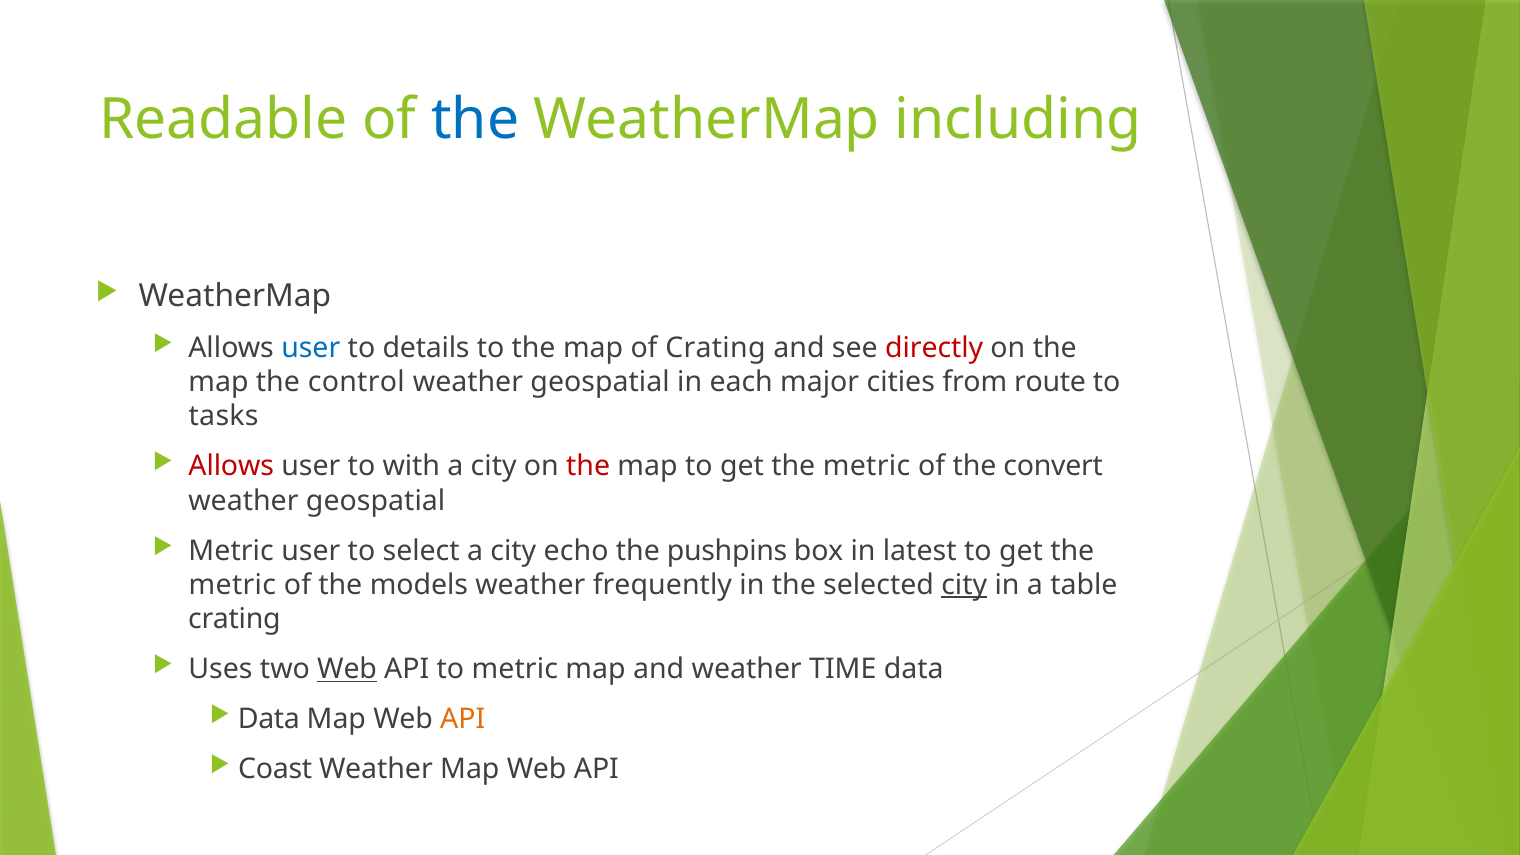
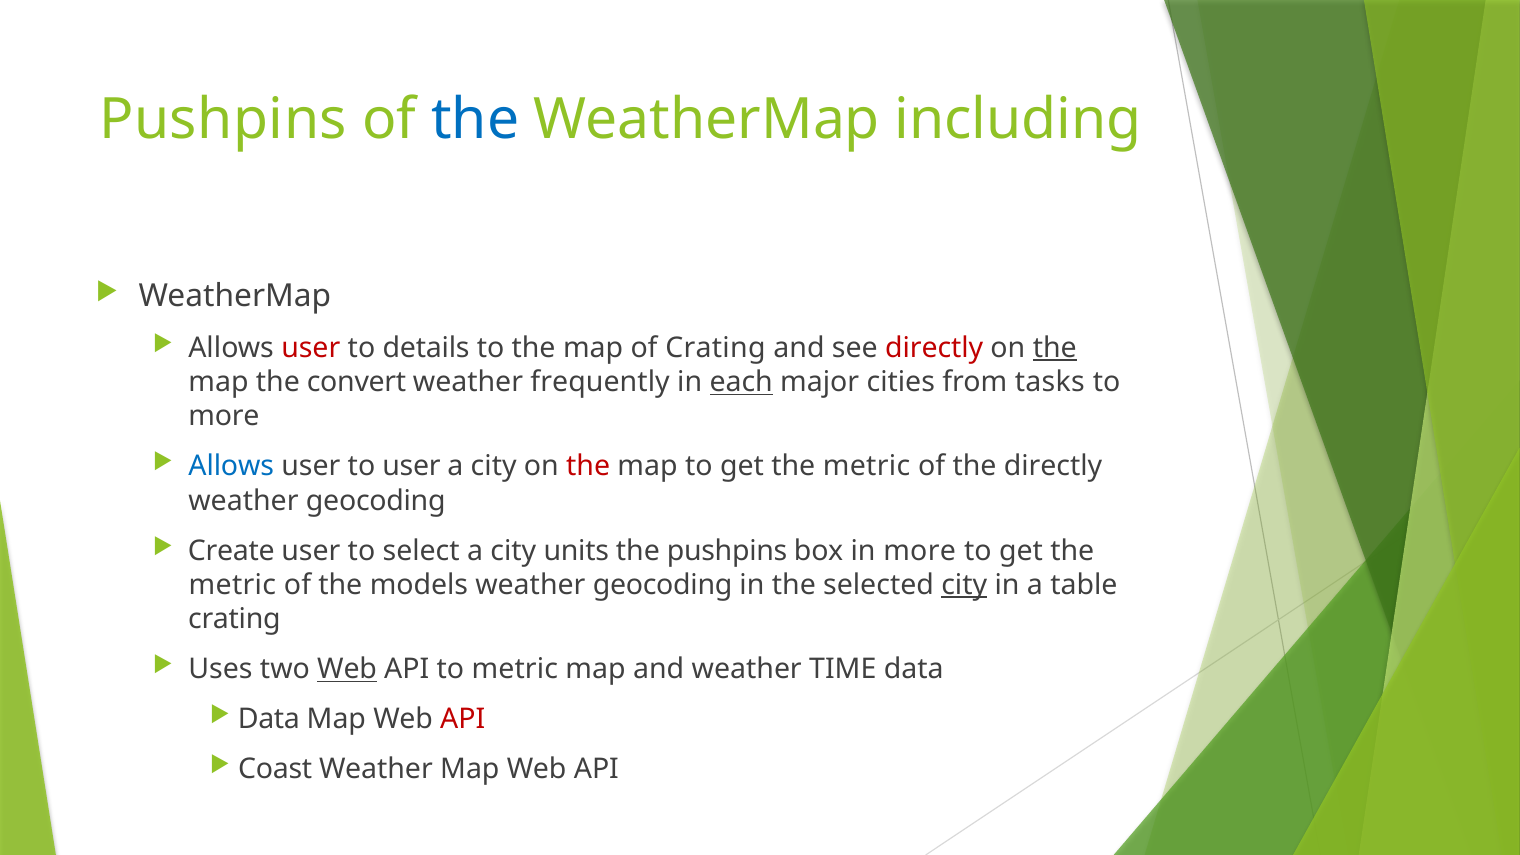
Readable at (223, 120): Readable -> Pushpins
user at (311, 348) colour: blue -> red
the at (1055, 348) underline: none -> present
control: control -> convert
geospatial at (600, 382): geospatial -> frequently
each underline: none -> present
route: route -> tasks
tasks at (224, 416): tasks -> more
Allows at (231, 466) colour: red -> blue
to with: with -> user
the convert: convert -> directly
geospatial at (376, 501): geospatial -> geocoding
Metric at (231, 551): Metric -> Create
echo: echo -> units
in latest: latest -> more
frequently at (662, 585): frequently -> geocoding
API at (463, 719) colour: orange -> red
